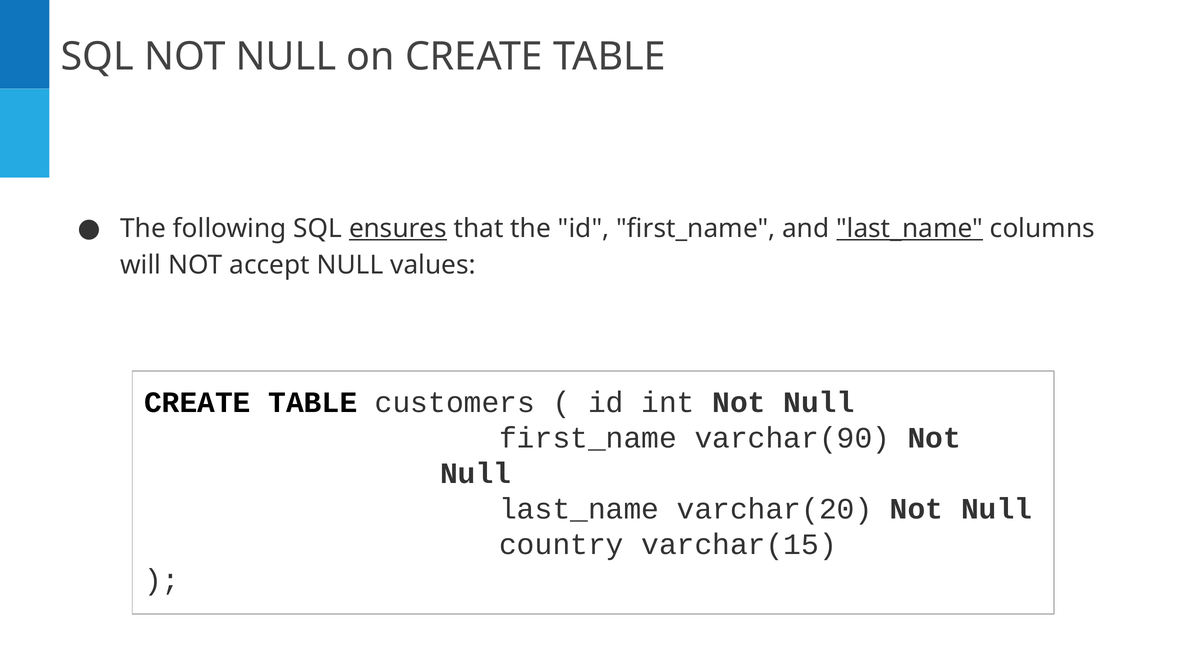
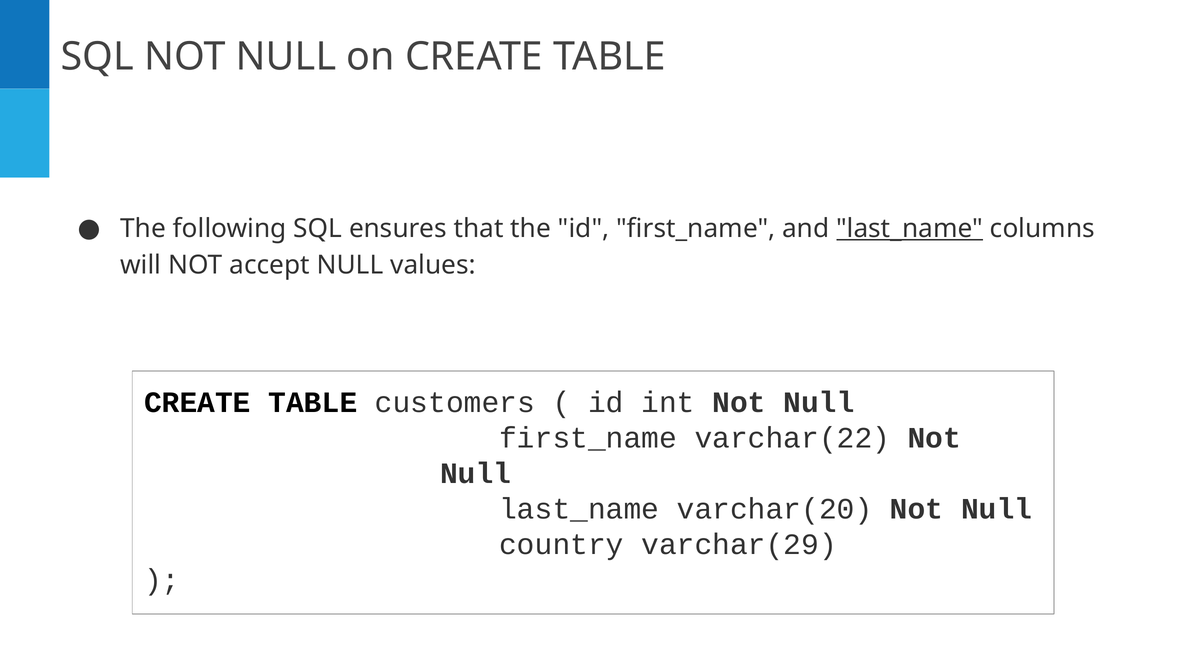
ensures underline: present -> none
varchar(90: varchar(90 -> varchar(22
varchar(15: varchar(15 -> varchar(29
